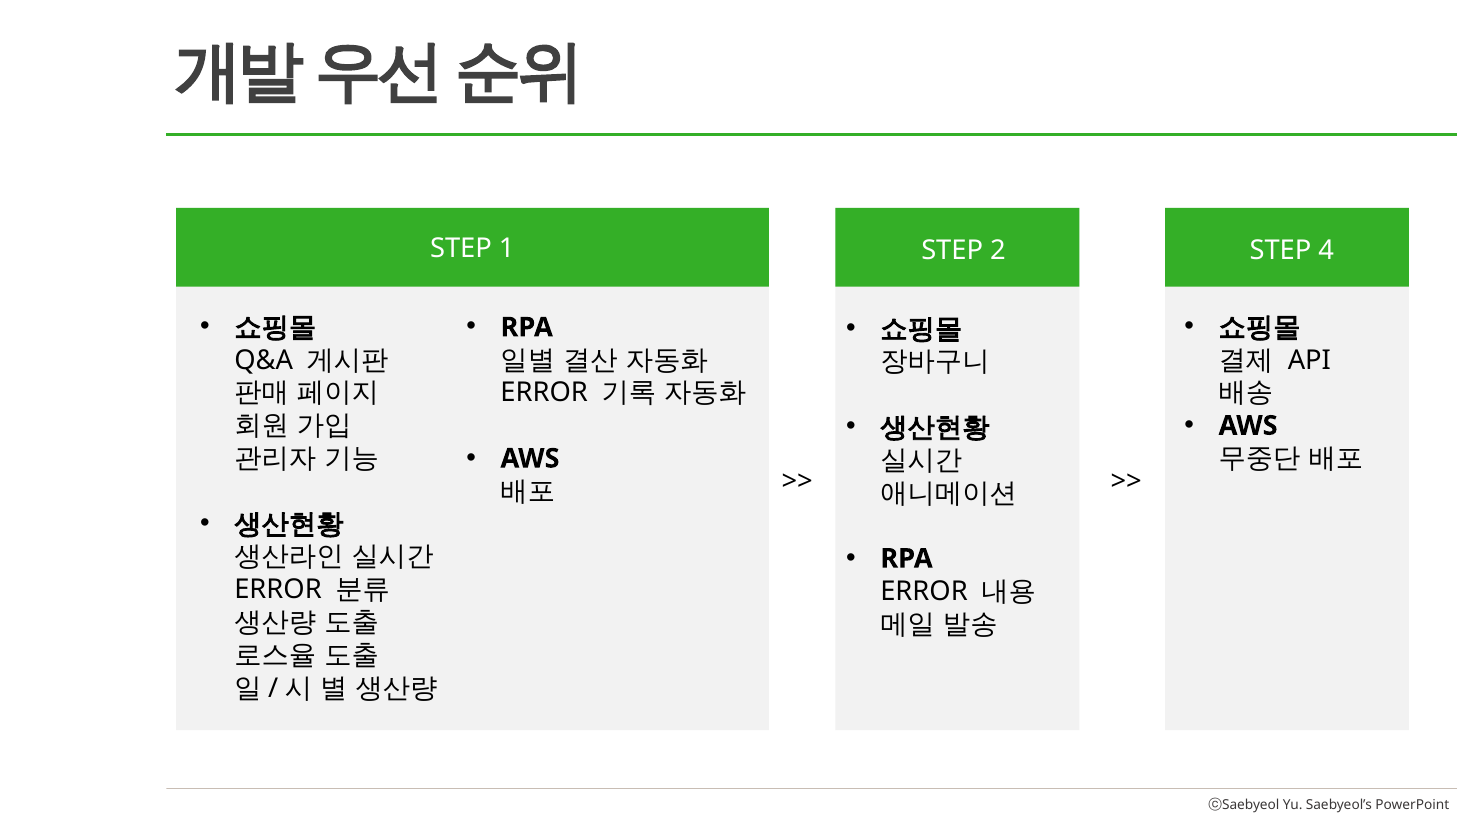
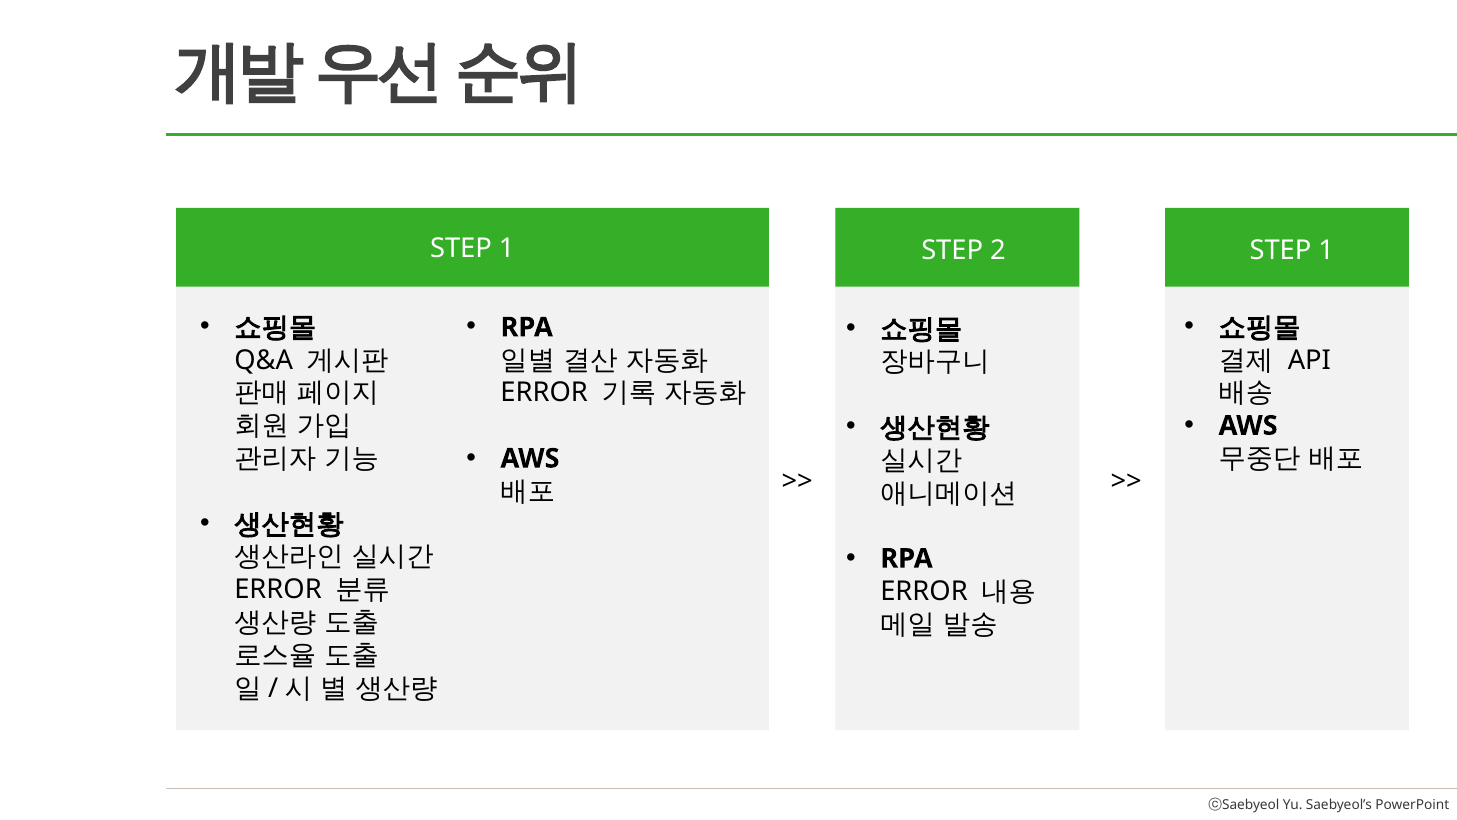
2 STEP 4: 4 -> 1
